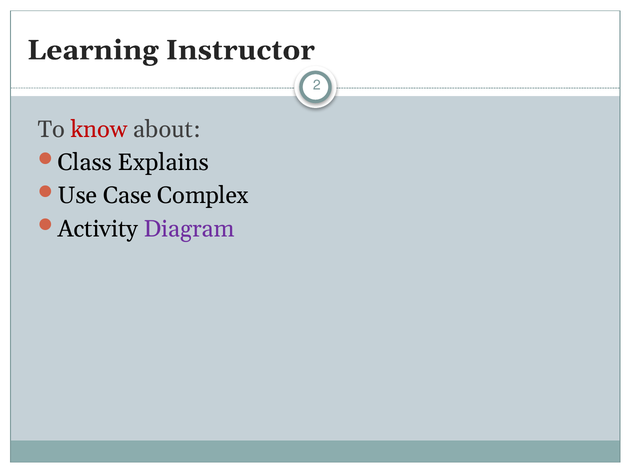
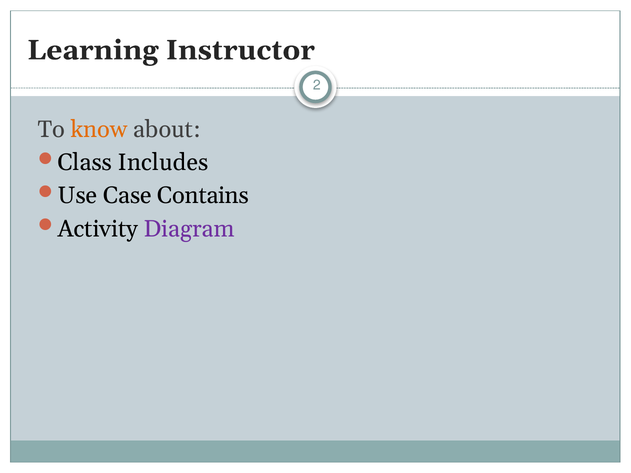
know colour: red -> orange
Explains: Explains -> Includes
Complex: Complex -> Contains
